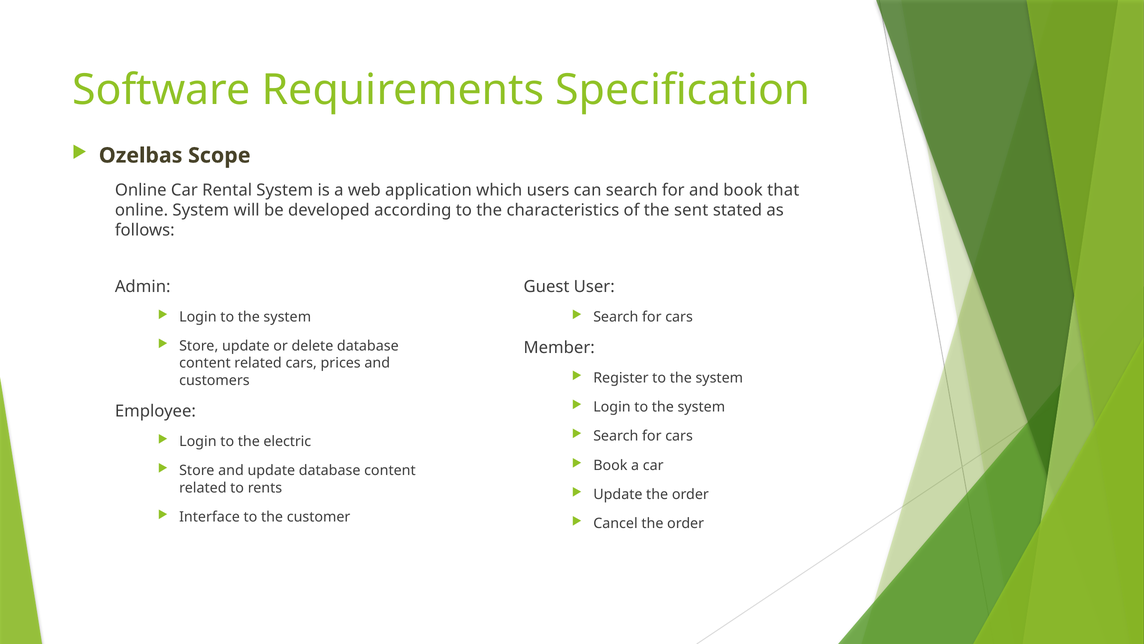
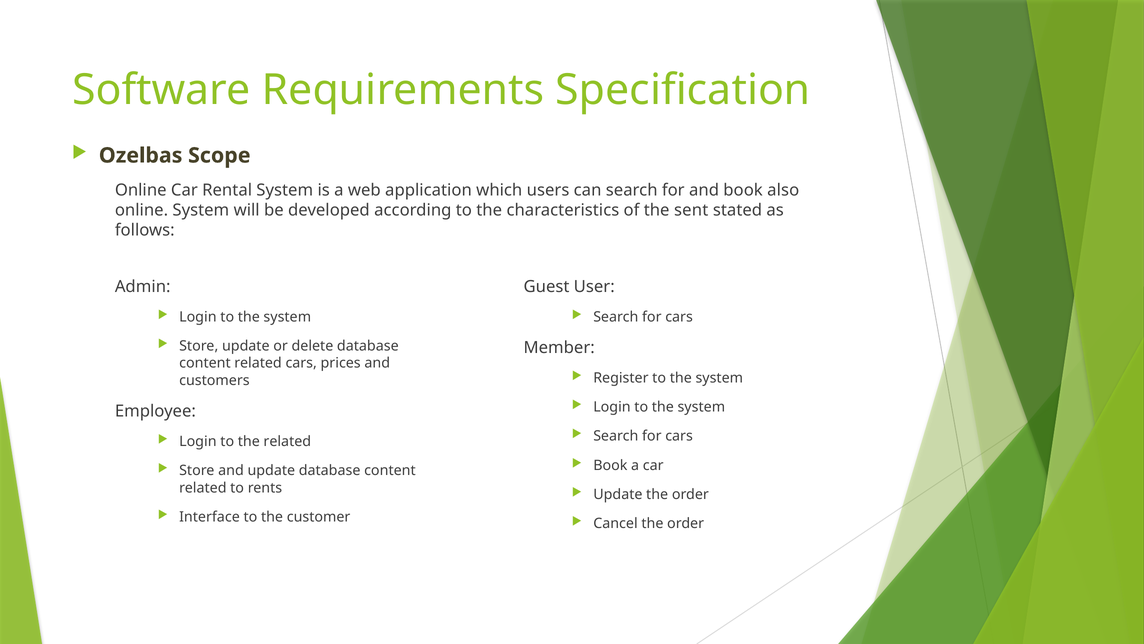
that: that -> also
the electric: electric -> related
